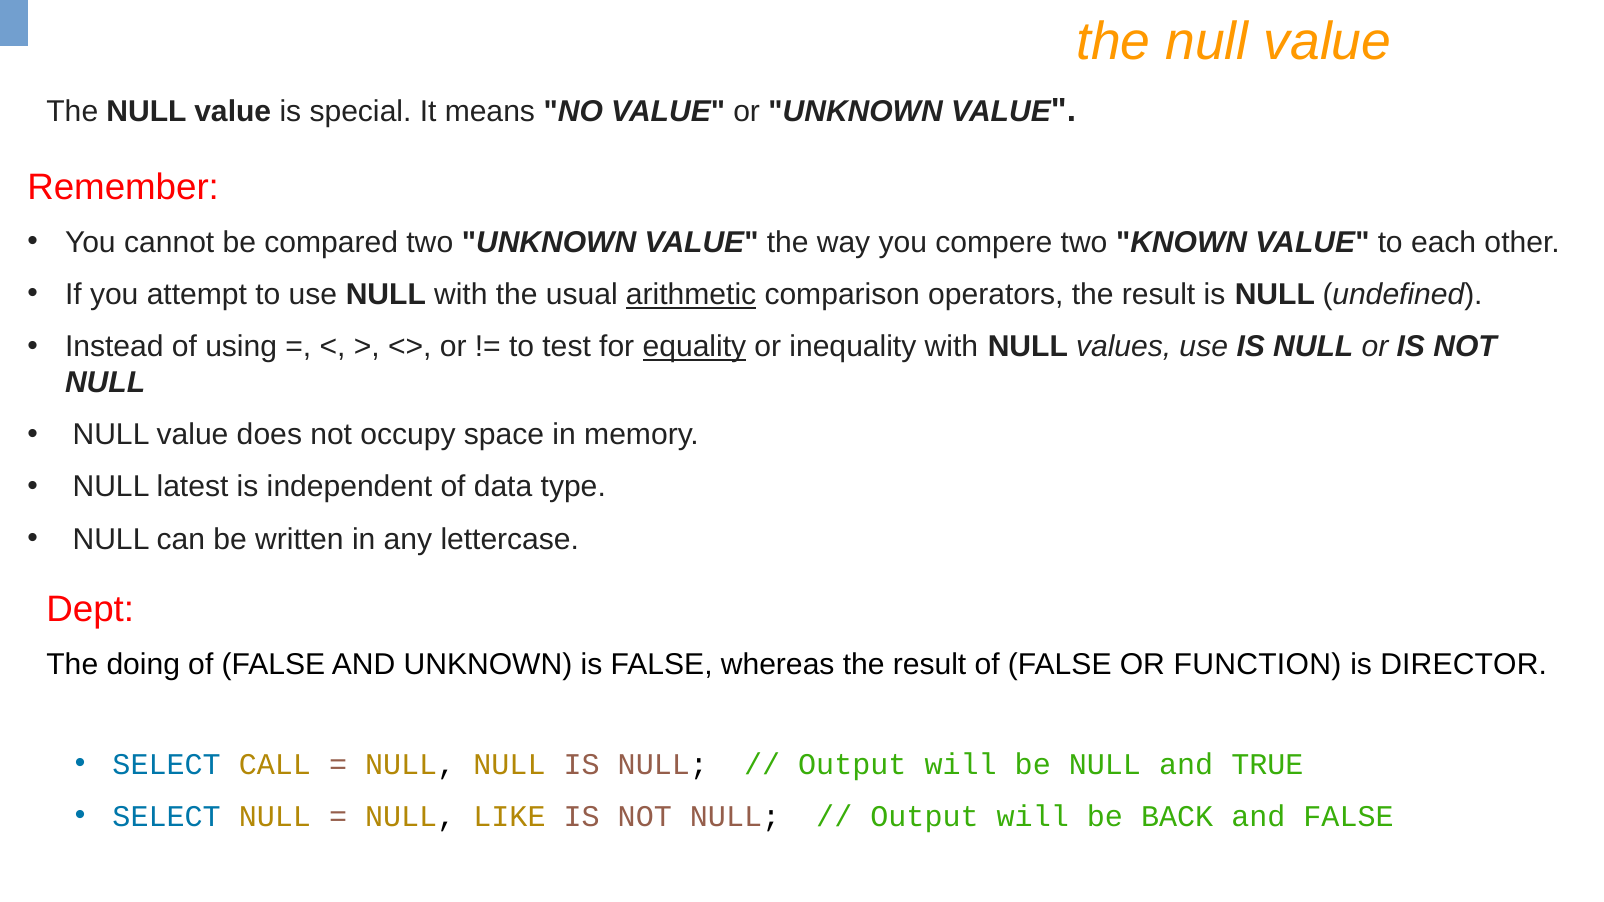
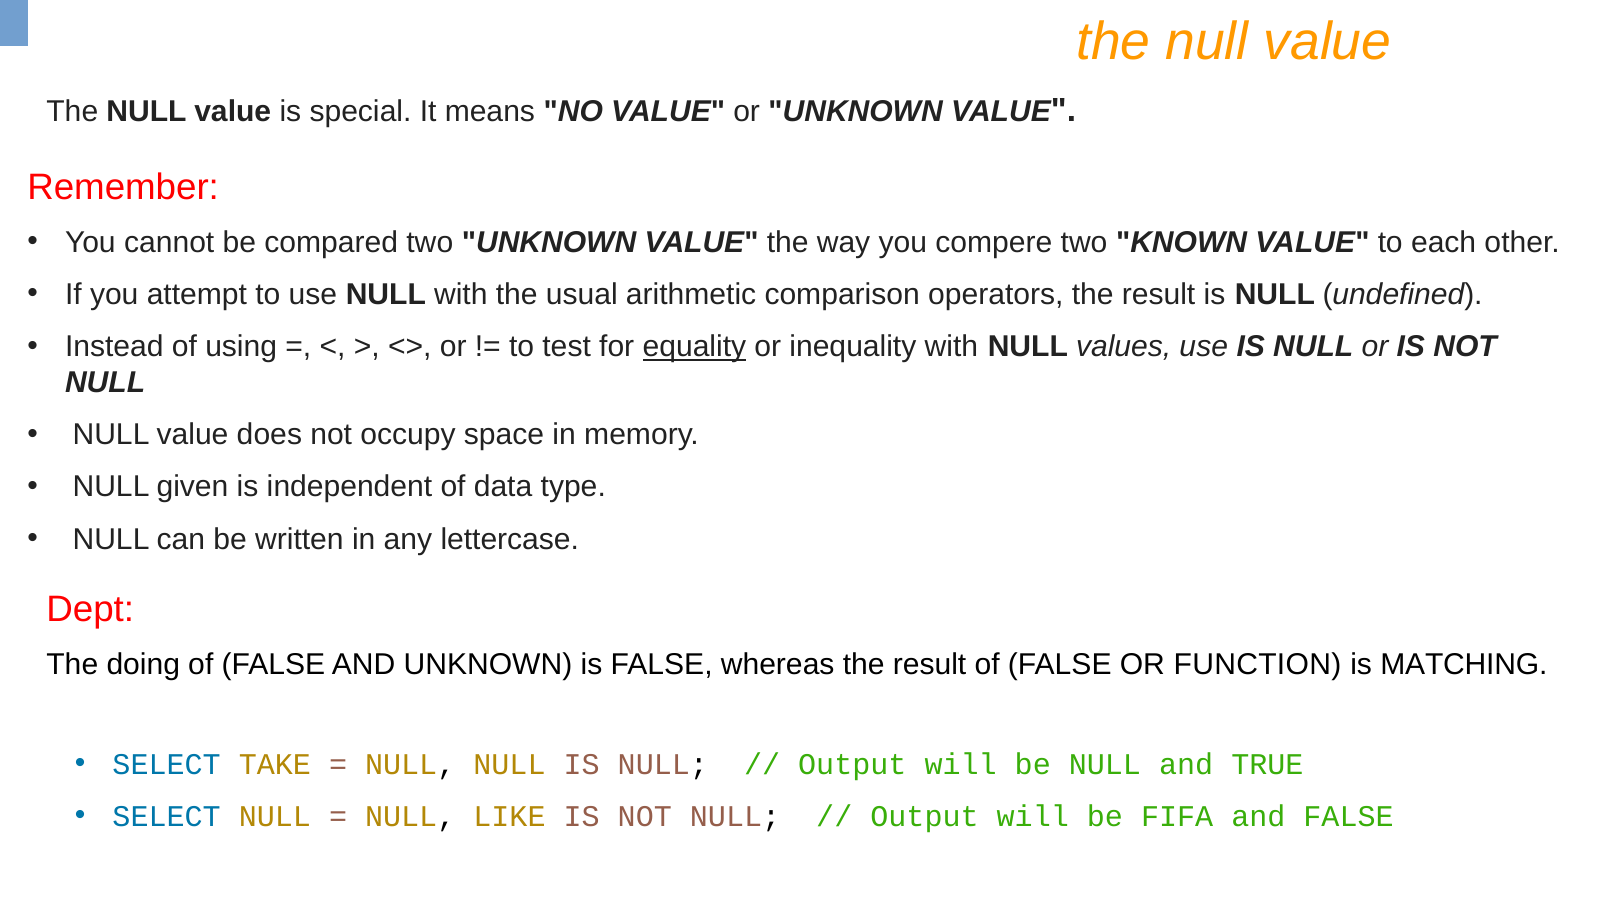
arithmetic underline: present -> none
latest: latest -> given
DIRECTOR: DIRECTOR -> MATCHING
CALL: CALL -> TAKE
BACK: BACK -> FIFA
